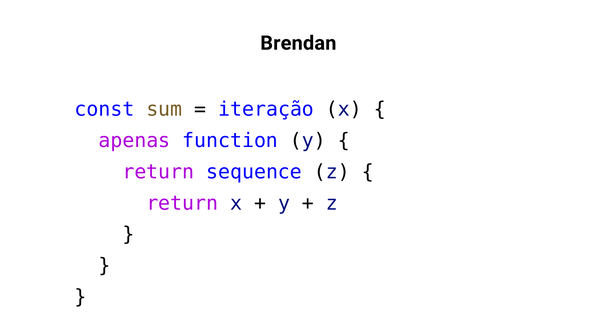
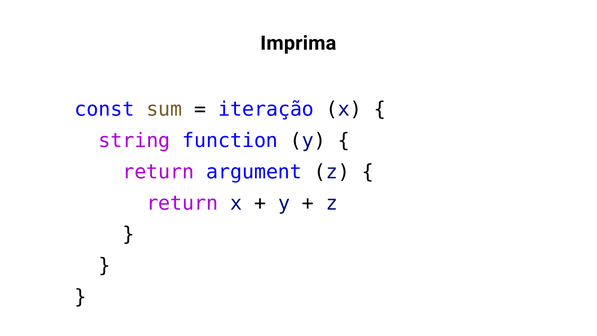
Brendan: Brendan -> Imprima
apenas: apenas -> string
sequence: sequence -> argument
